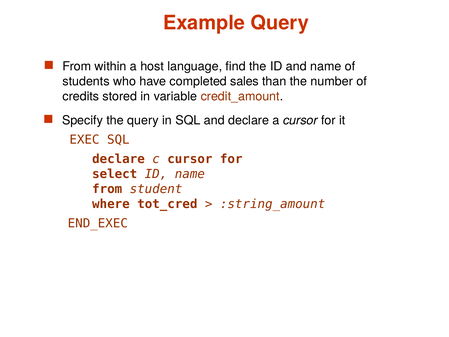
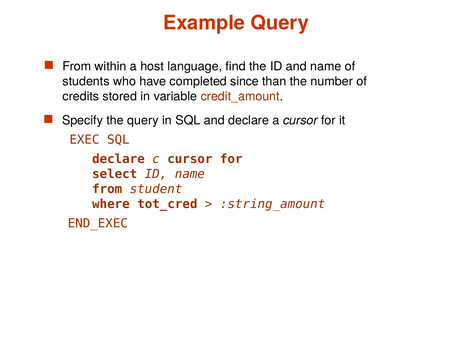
sales: sales -> since
